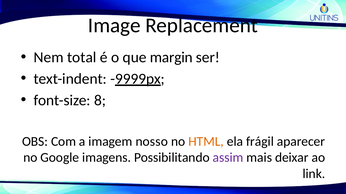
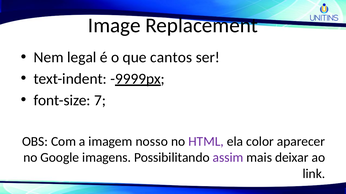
total: total -> legal
margin: margin -> cantos
8: 8 -> 7
HTML colour: orange -> purple
frágil: frágil -> color
